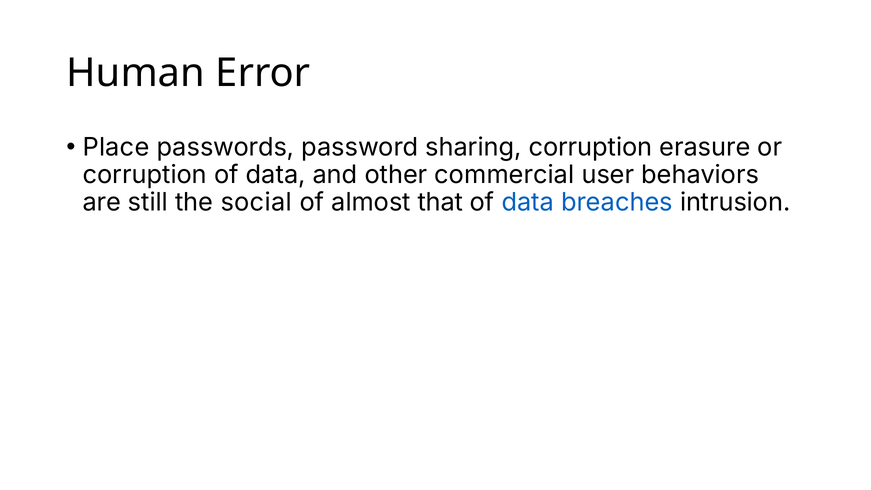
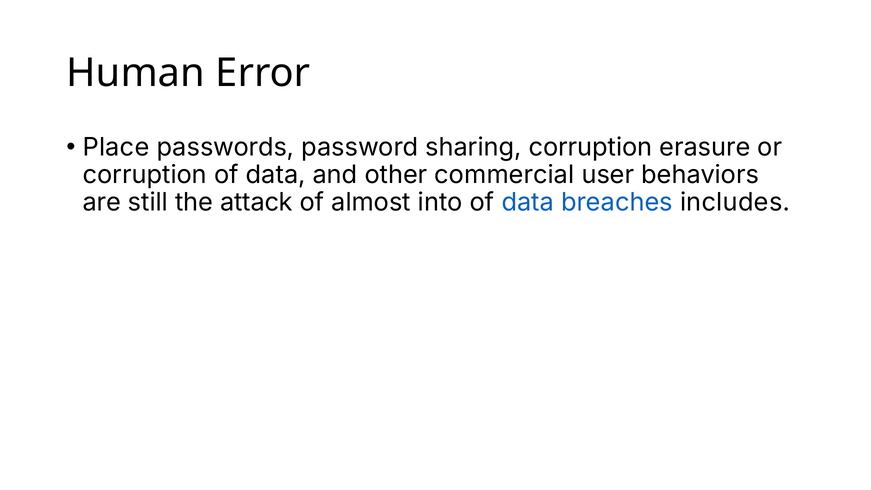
social: social -> attack
that: that -> into
intrusion: intrusion -> includes
